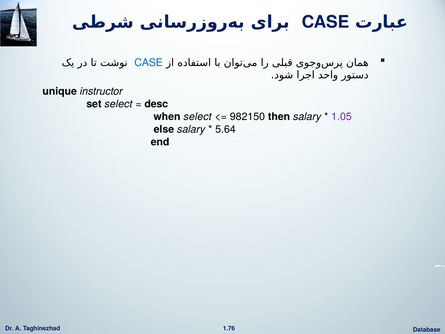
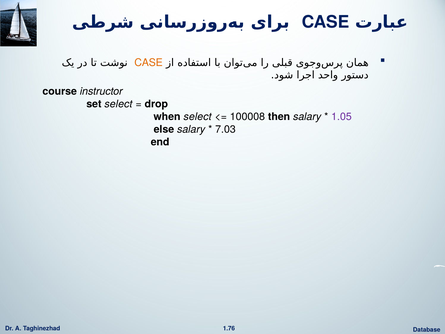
CASE at (149, 62) colour: blue -> orange
unique: unique -> course
desc: desc -> drop
982150: 982150 -> 100008
5.64: 5.64 -> 7.03
